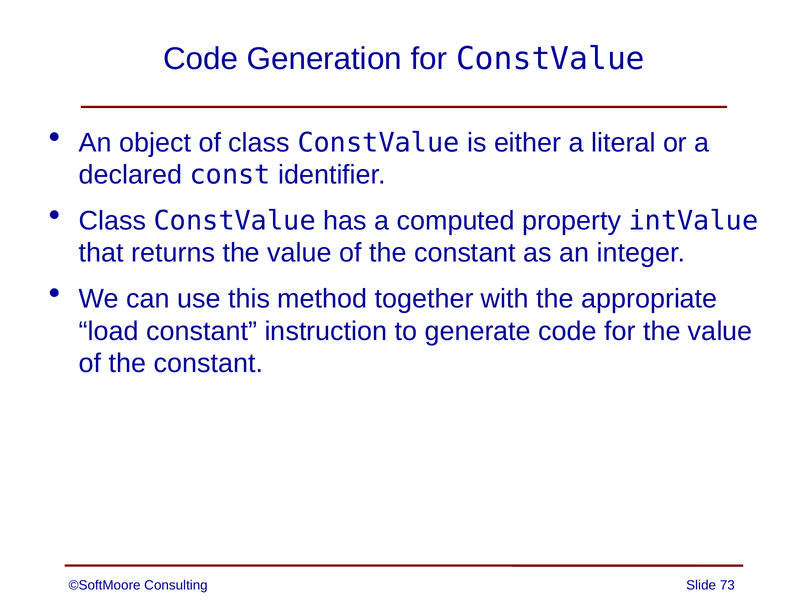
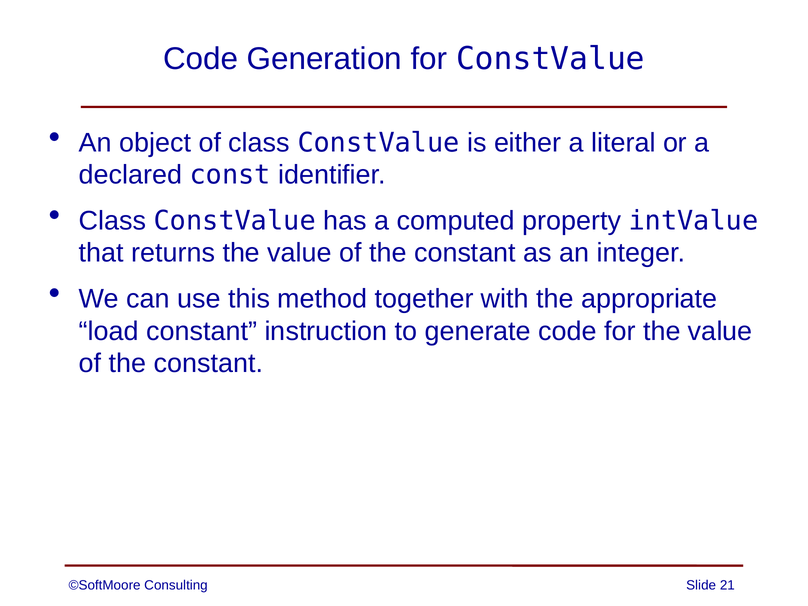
73: 73 -> 21
